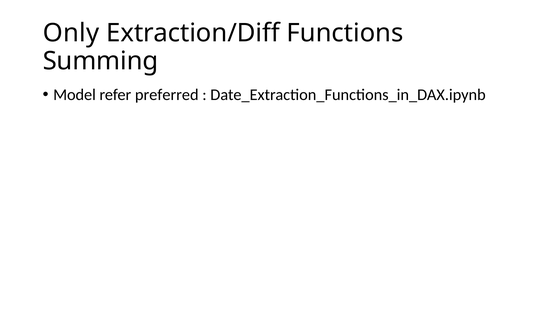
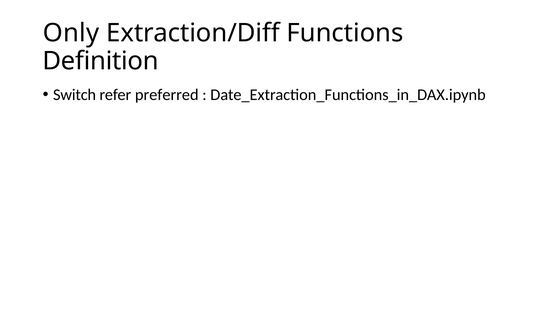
Summing: Summing -> Definition
Model: Model -> Switch
